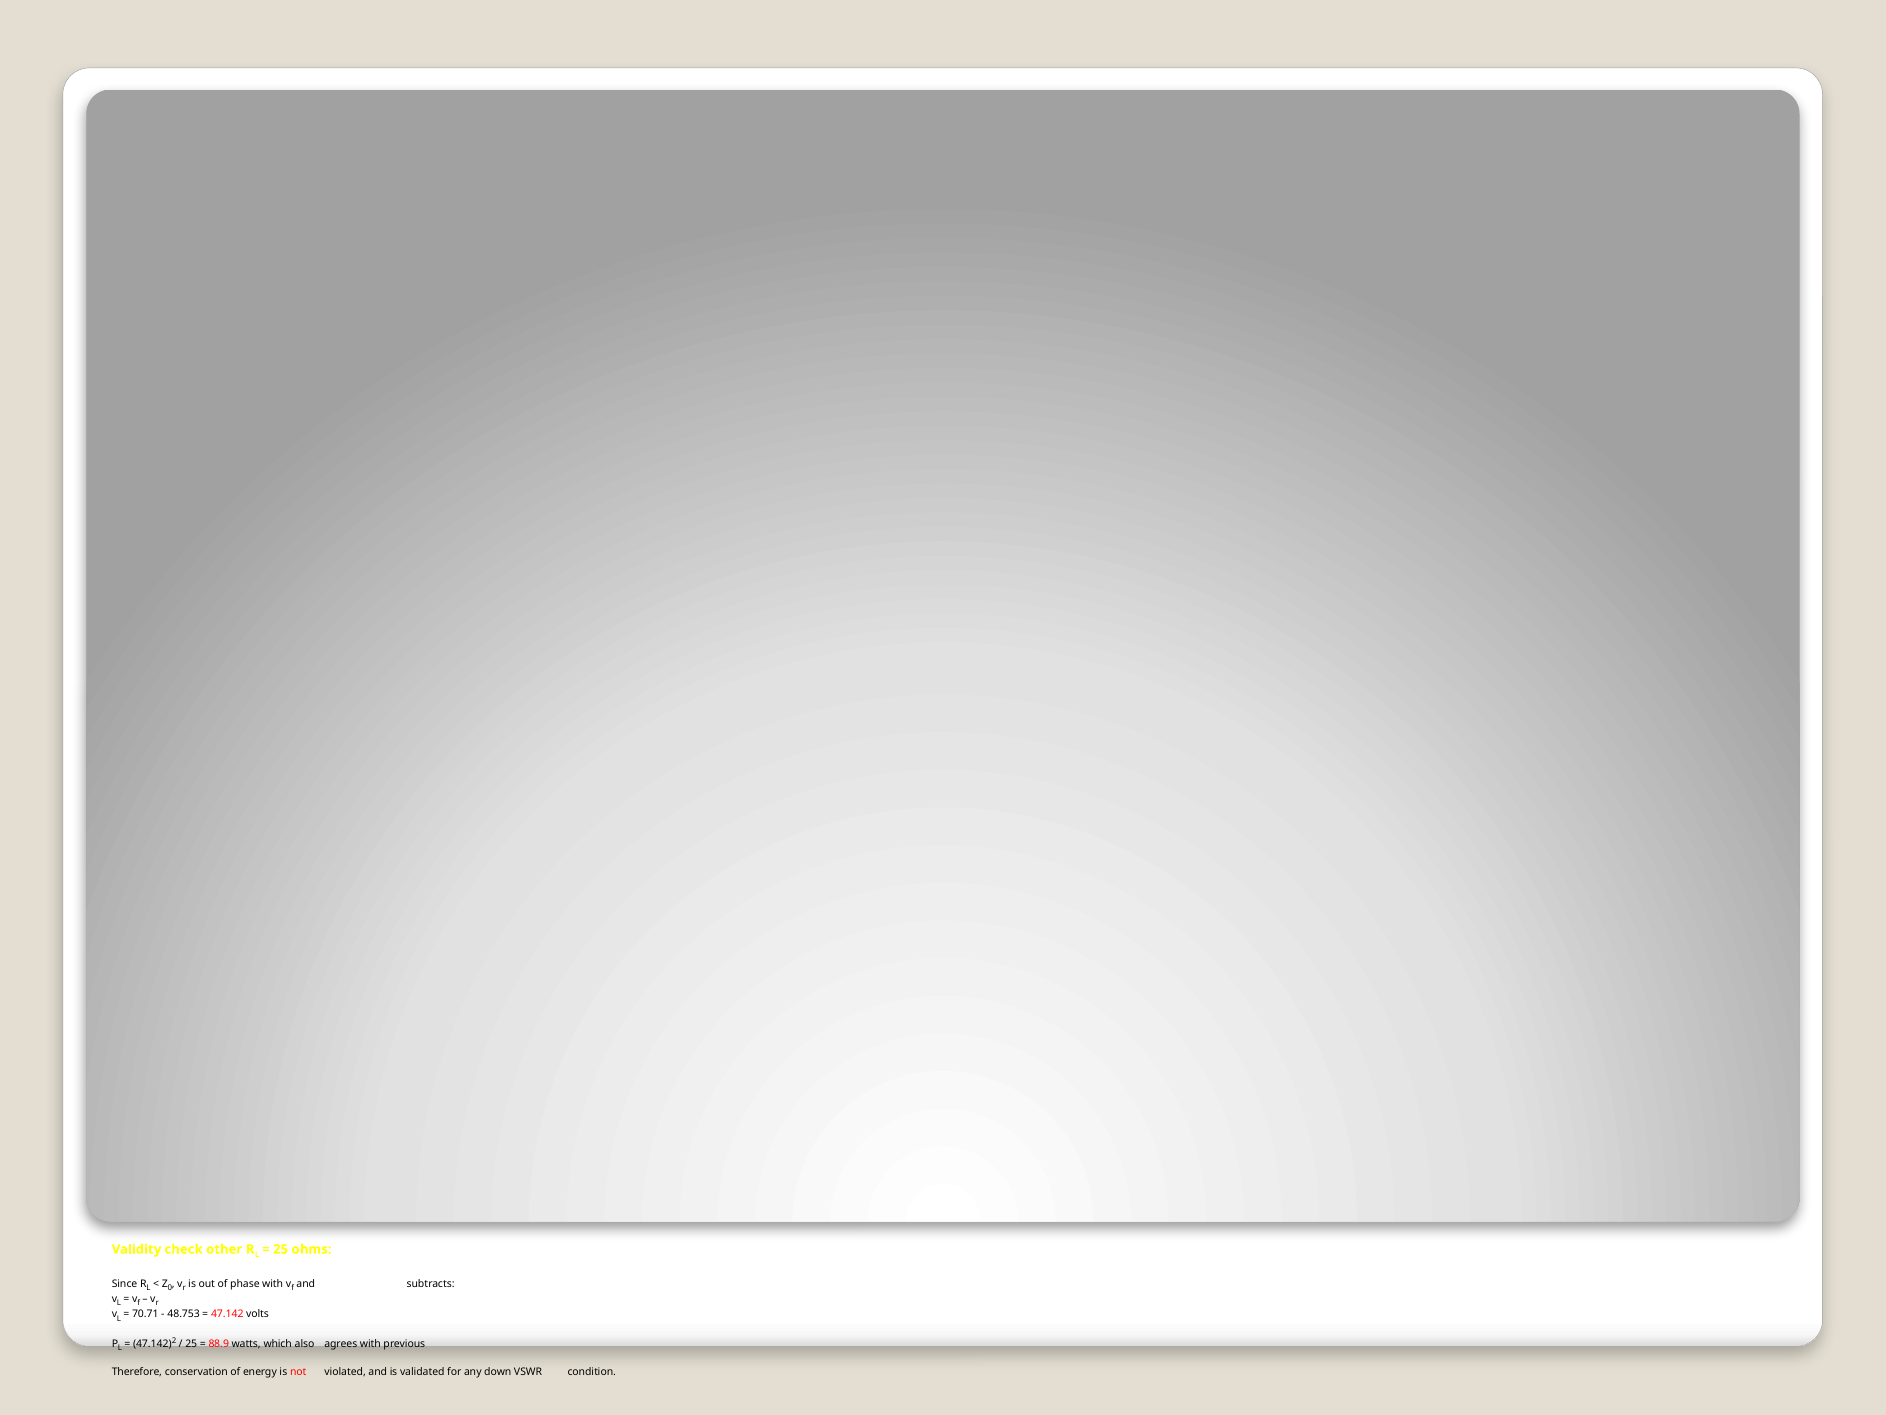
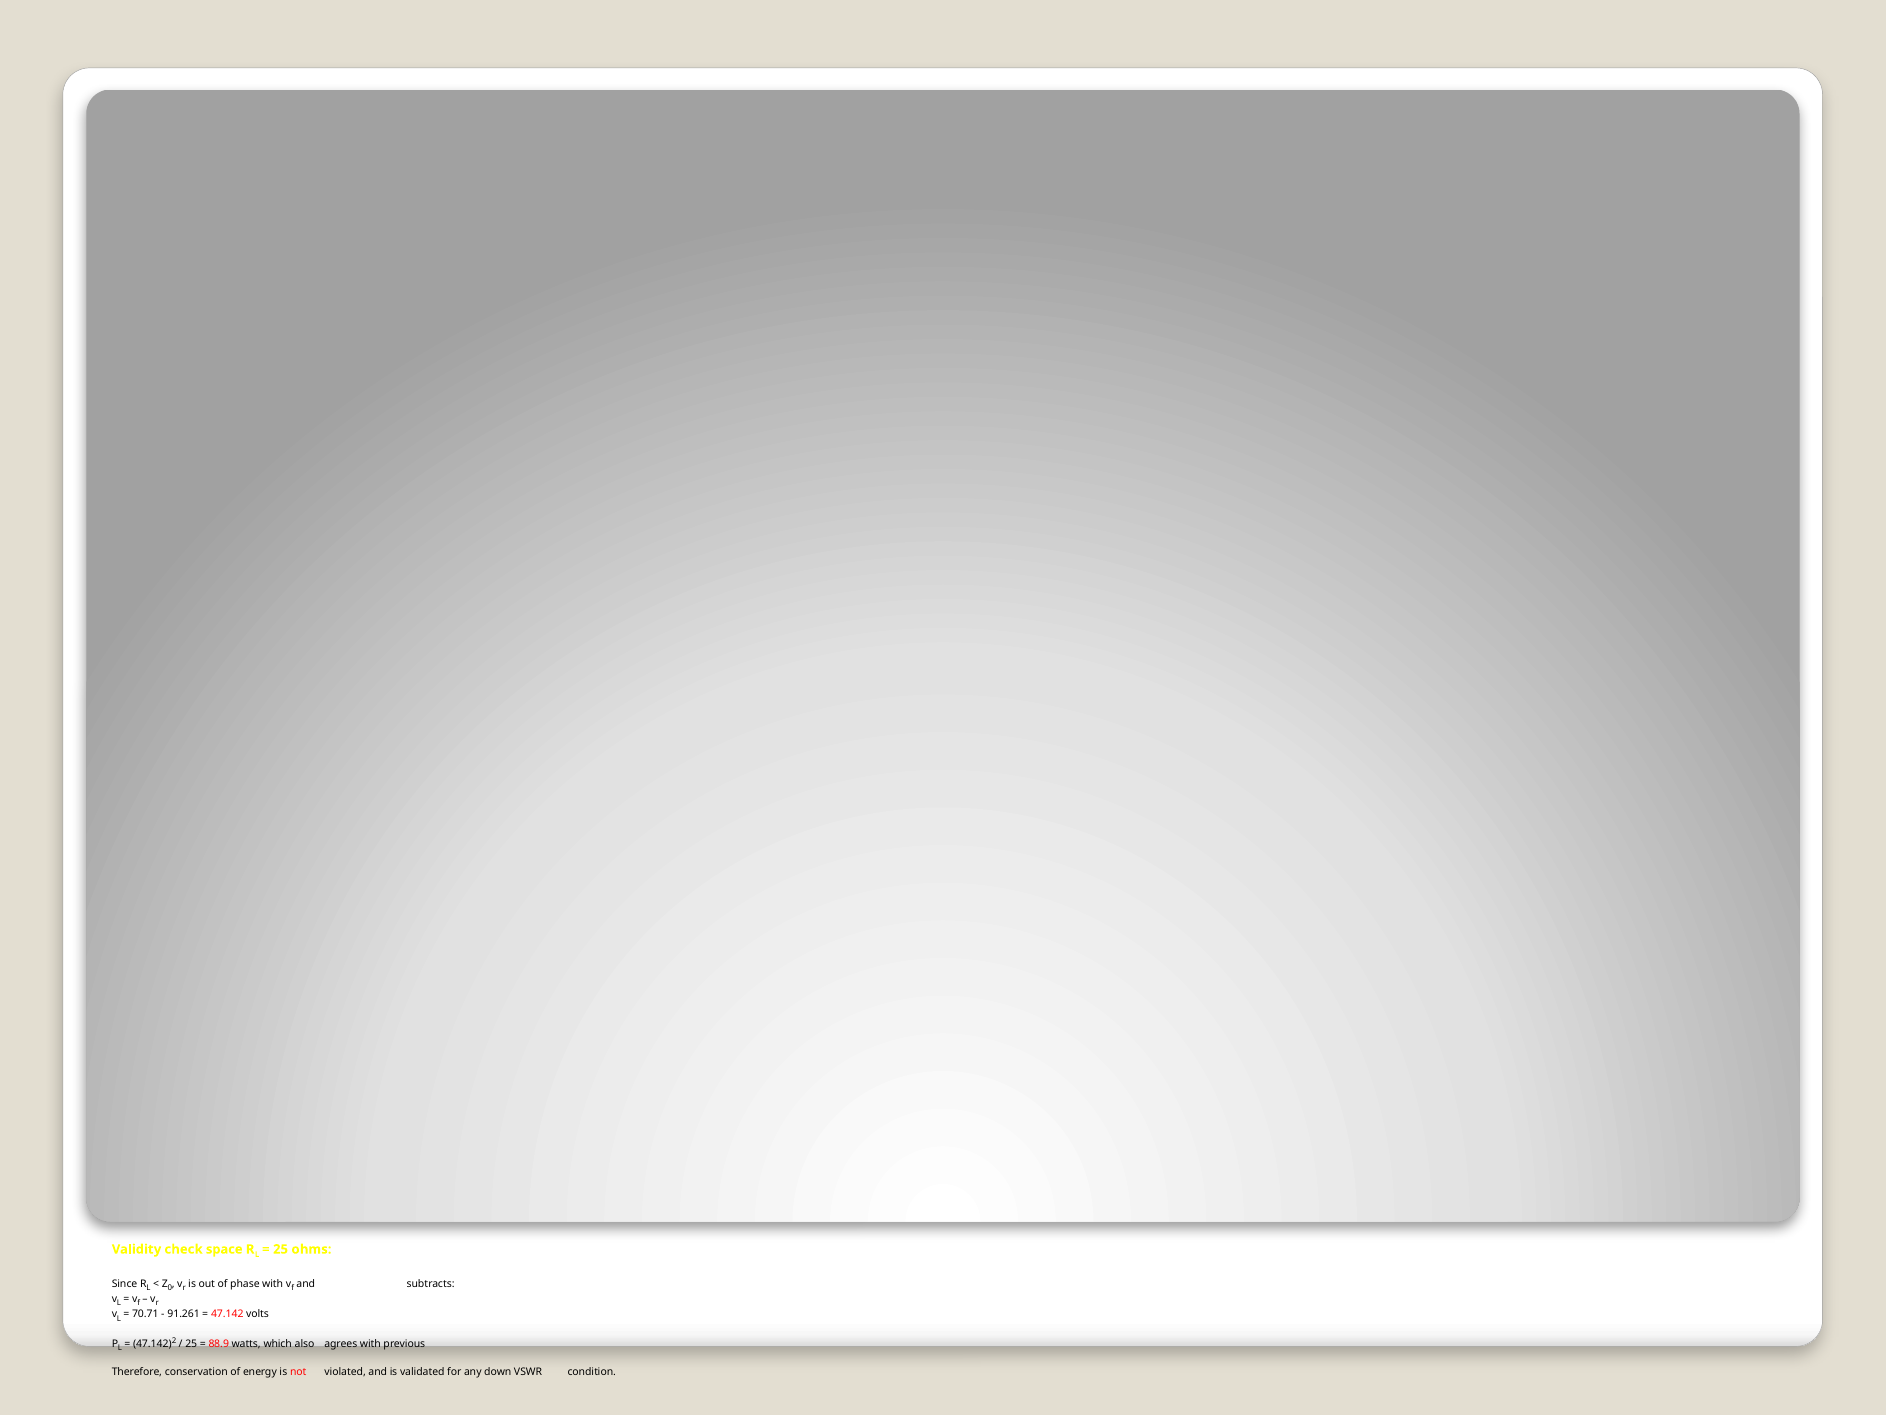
other: other -> space
48.753: 48.753 -> 91.261
